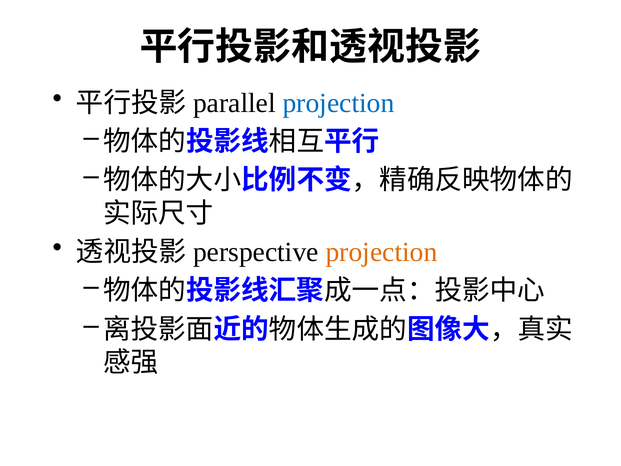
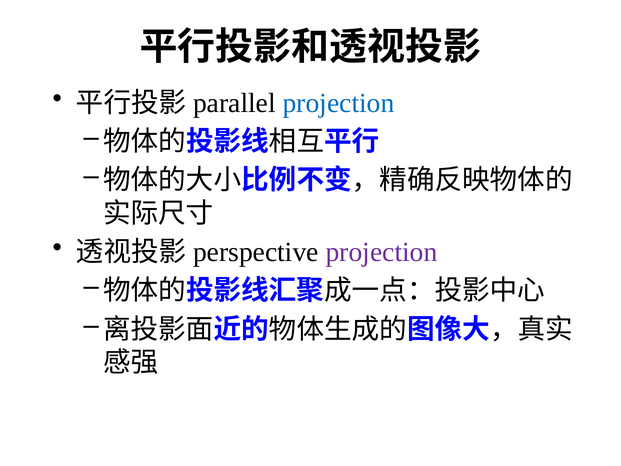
projection at (382, 252) colour: orange -> purple
